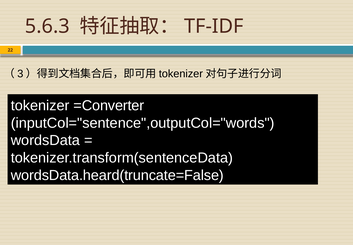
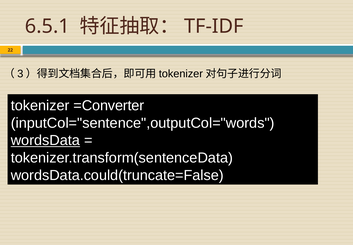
5.6.3: 5.6.3 -> 6.5.1
wordsData underline: none -> present
wordsData.heard(truncate=False: wordsData.heard(truncate=False -> wordsData.could(truncate=False
